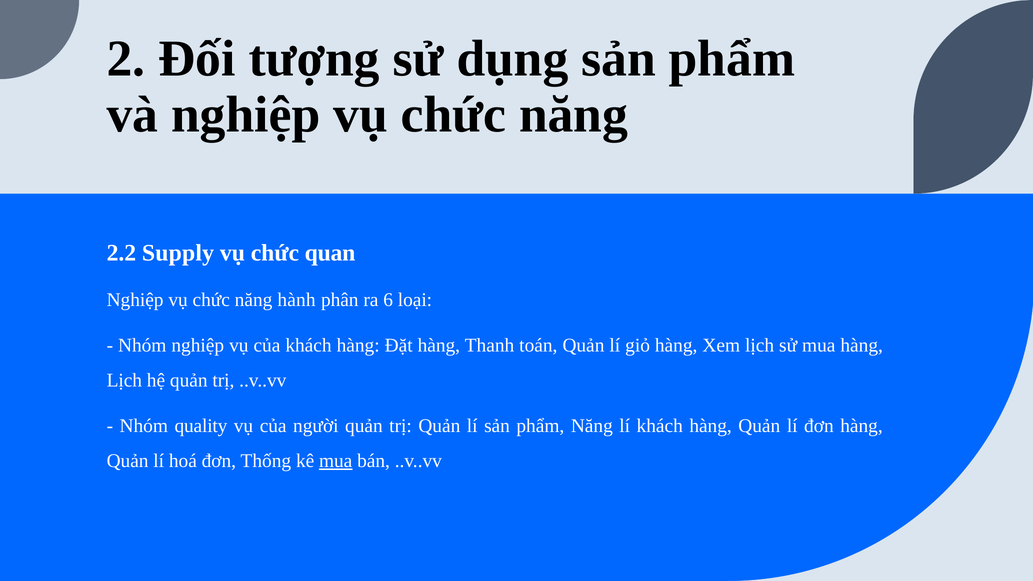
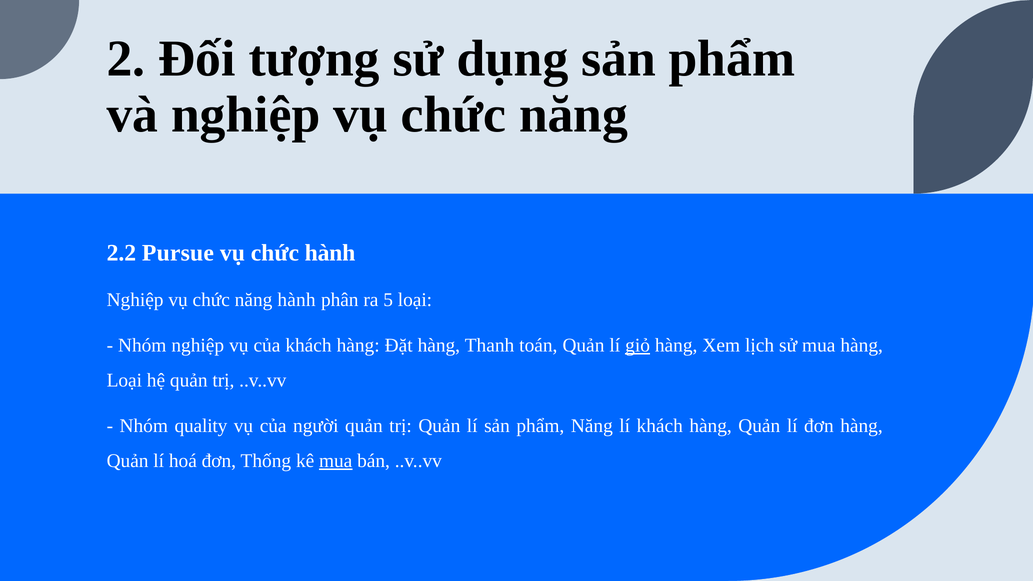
Supply: Supply -> Pursue
chức quan: quan -> hành
6: 6 -> 5
giỏ underline: none -> present
Lịch at (124, 380): Lịch -> Loại
